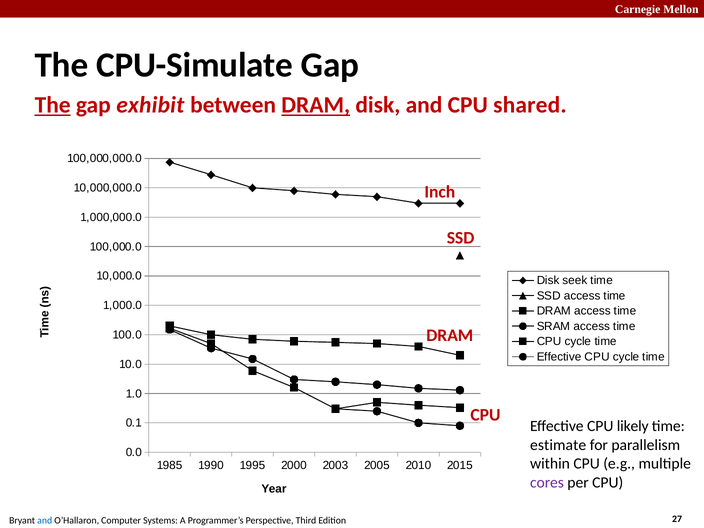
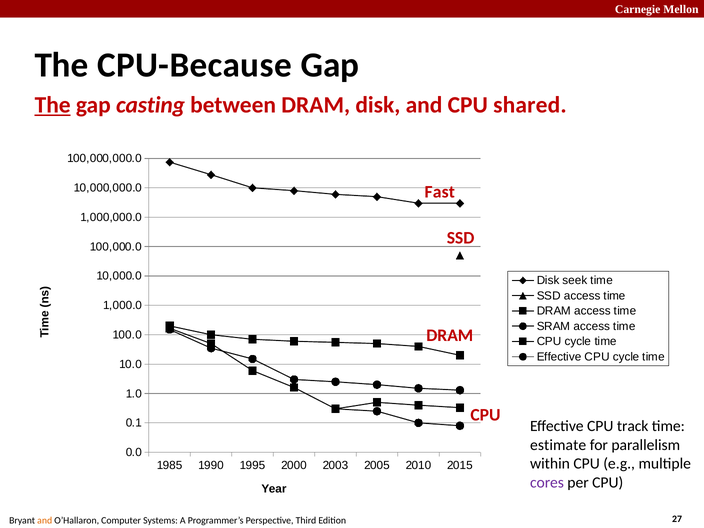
CPU-Simulate: CPU-Simulate -> CPU-Because
exhibit: exhibit -> casting
DRAM at (316, 105) underline: present -> none
Inch: Inch -> Fast
likely: likely -> track
and at (45, 520) colour: blue -> orange
